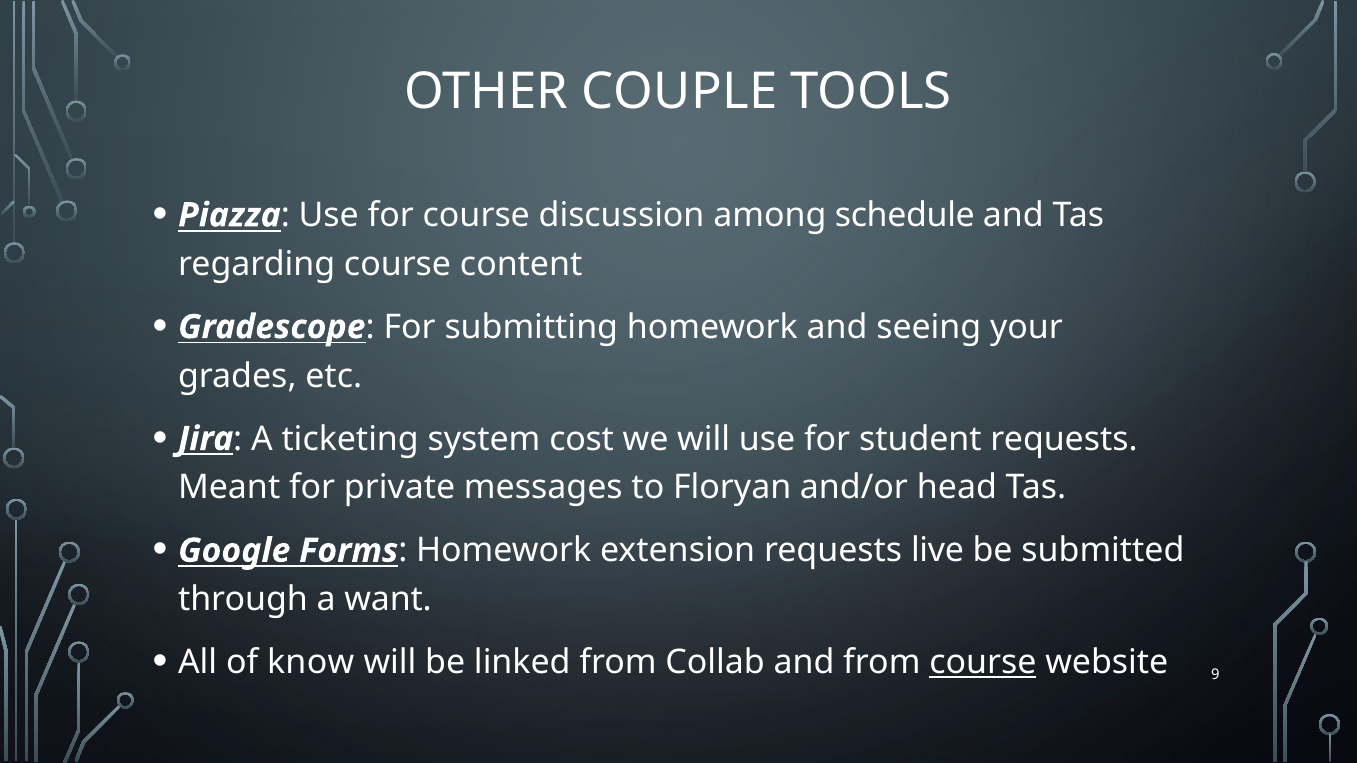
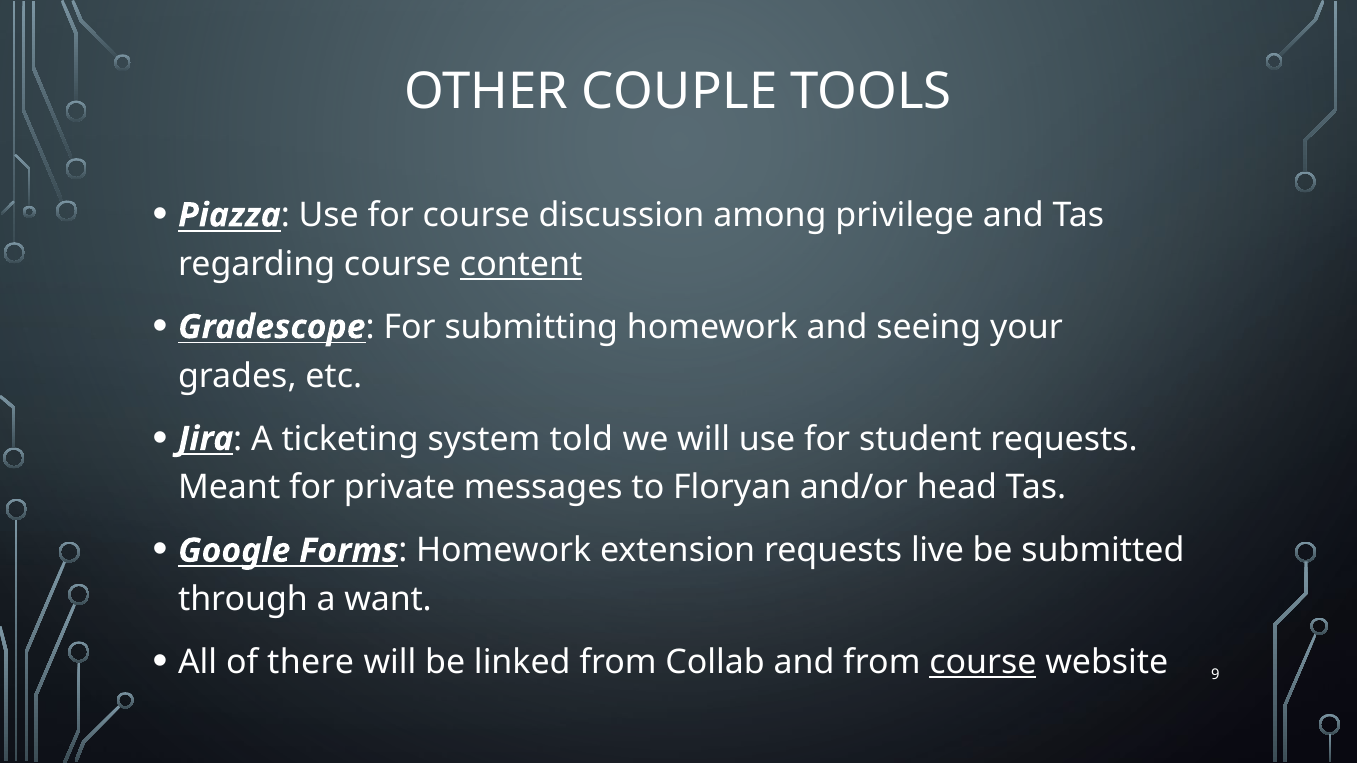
schedule: schedule -> privilege
content underline: none -> present
cost: cost -> told
know: know -> there
